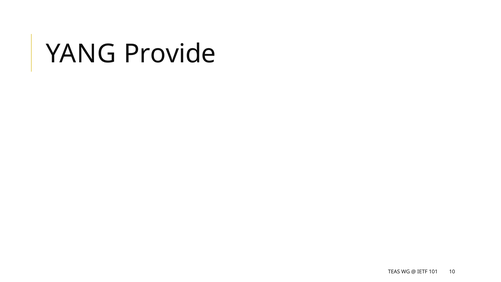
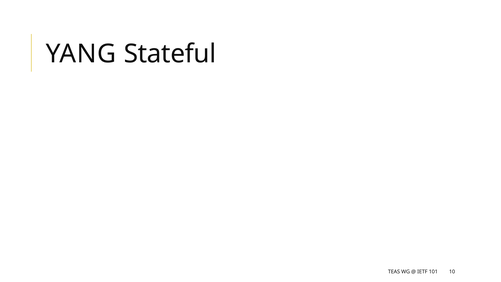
Provide: Provide -> Stateful
